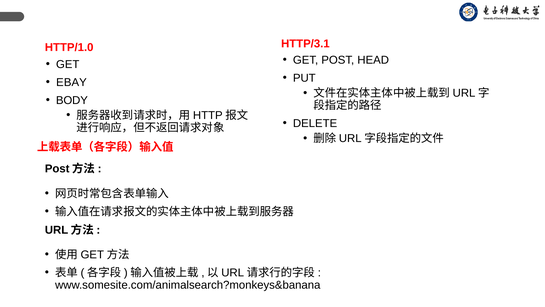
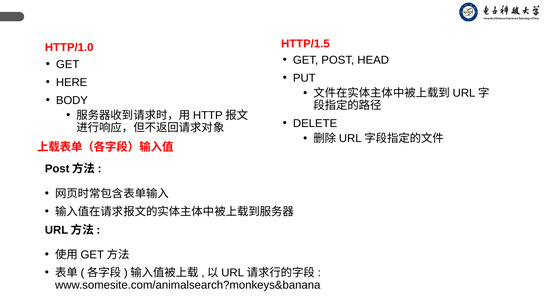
HTTP/3.1: HTTP/3.1 -> HTTP/1.5
EBAY: EBAY -> HERE
